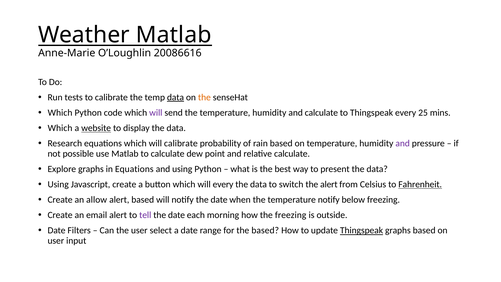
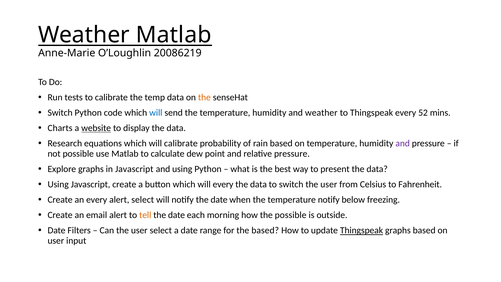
20086616: 20086616 -> 20086219
data at (175, 97) underline: present -> none
Which at (60, 113): Which -> Switch
will at (156, 113) colour: purple -> blue
and calculate: calculate -> weather
25: 25 -> 52
Which at (60, 128): Which -> Charts
relative calculate: calculate -> pressure
in Equations: Equations -> Javascript
switch the alert: alert -> user
Fahrenheit underline: present -> none
an allow: allow -> every
alert based: based -> select
tell colour: purple -> orange
the freezing: freezing -> possible
